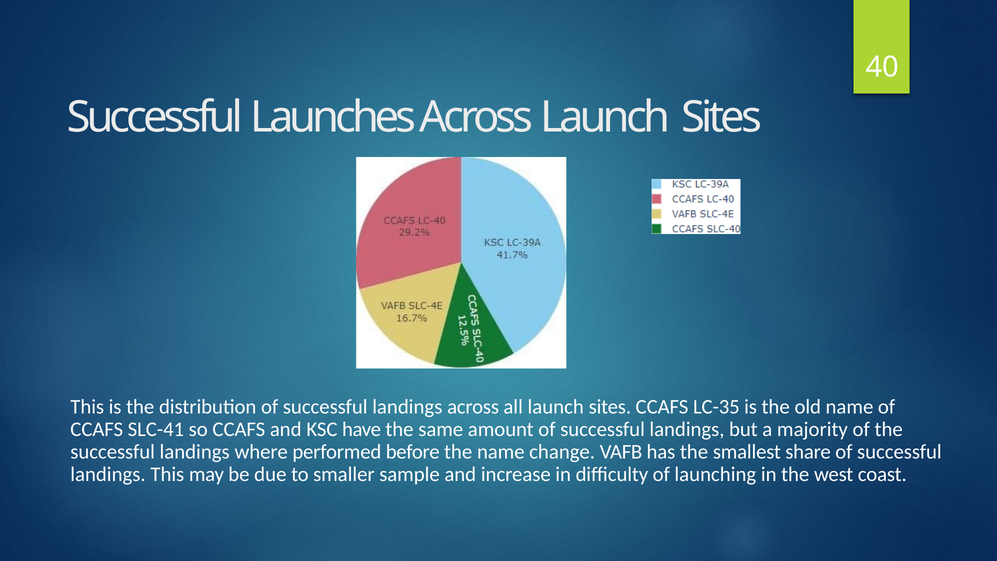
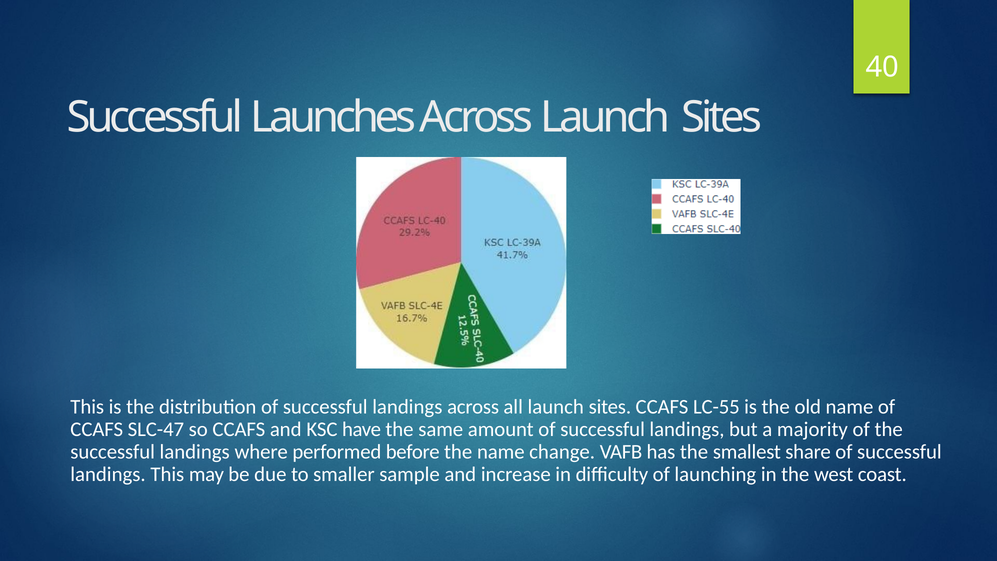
LC-35: LC-35 -> LC-55
SLC-41: SLC-41 -> SLC-47
